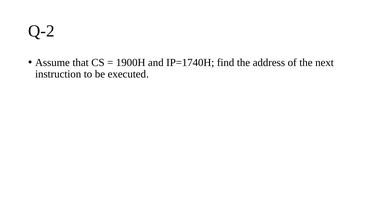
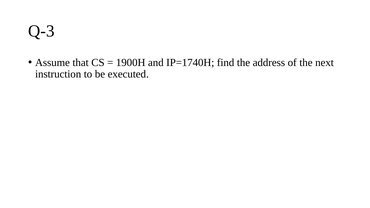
Q-2: Q-2 -> Q-3
